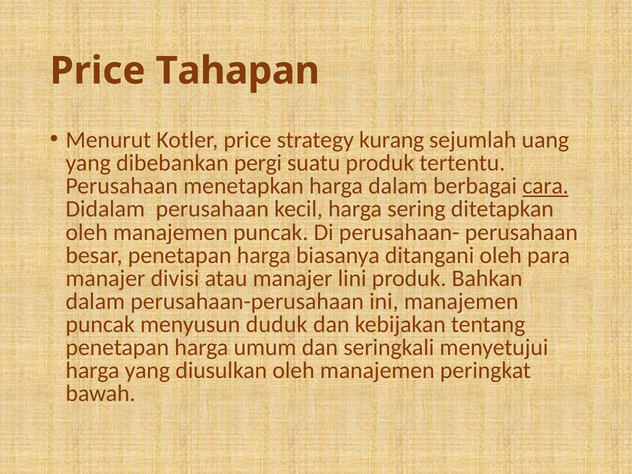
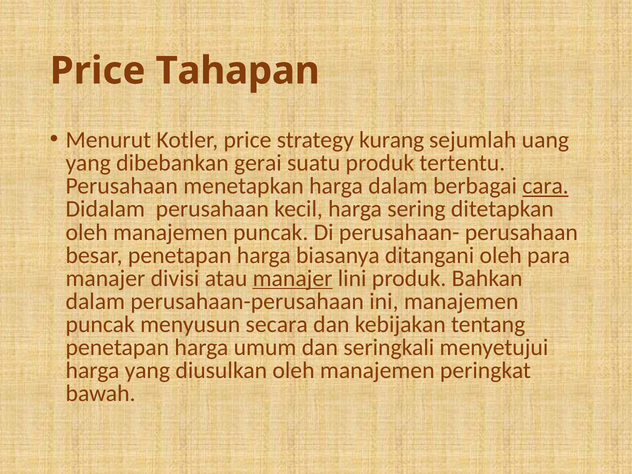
pergi: pergi -> gerai
manajer at (293, 278) underline: none -> present
duduk: duduk -> secara
